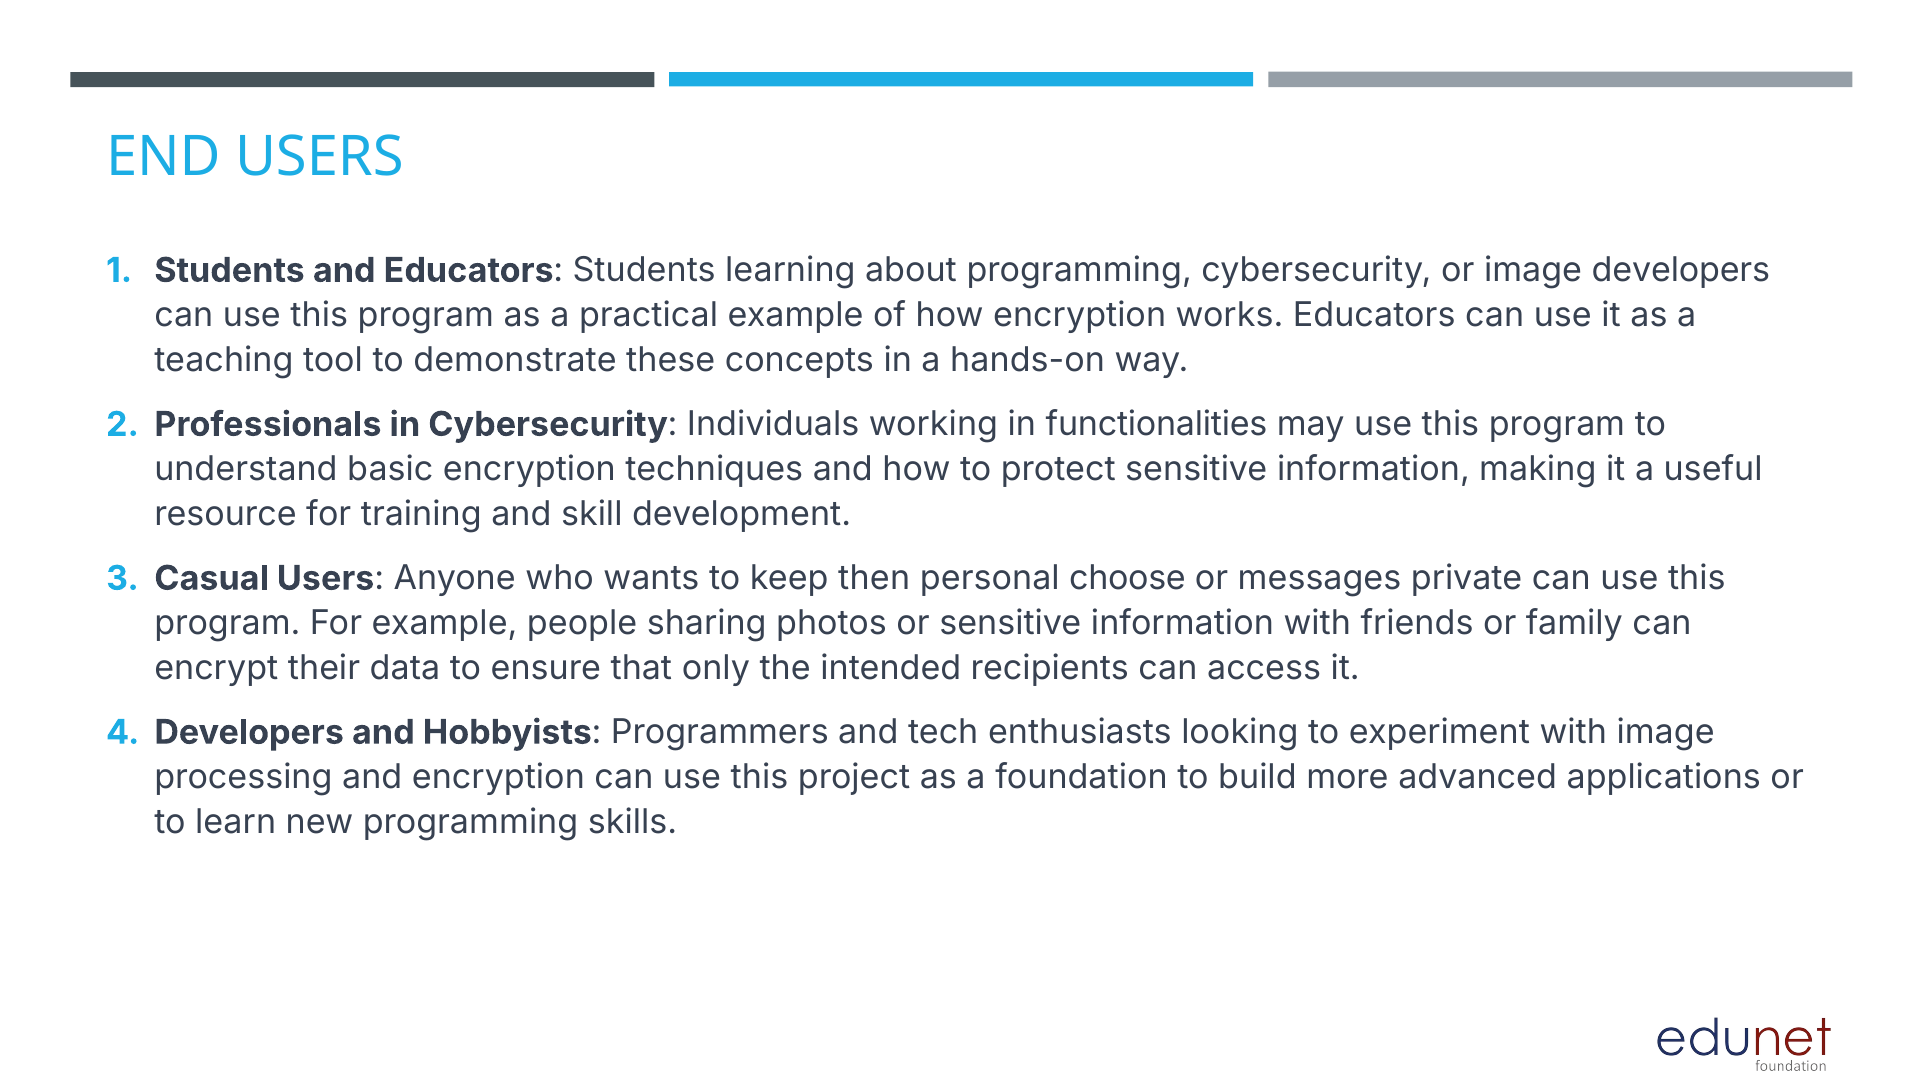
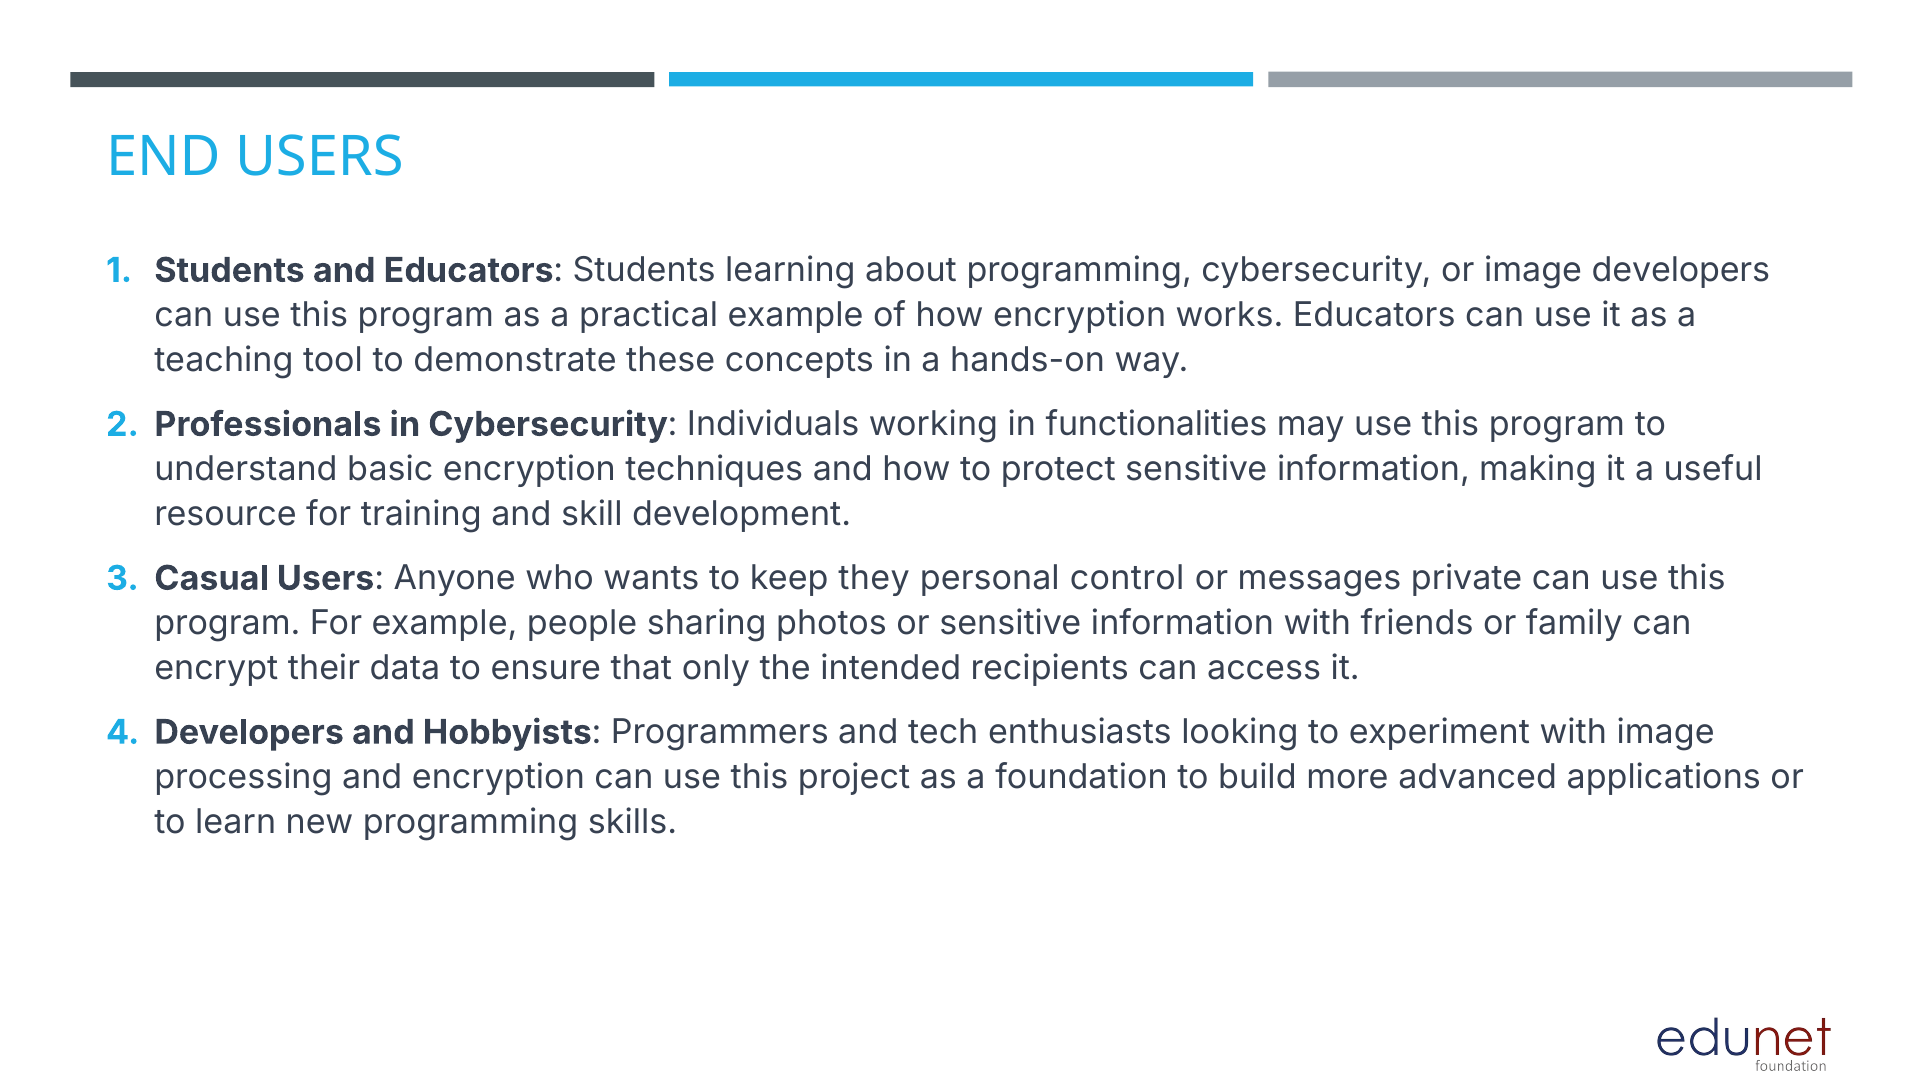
then: then -> they
choose: choose -> control
